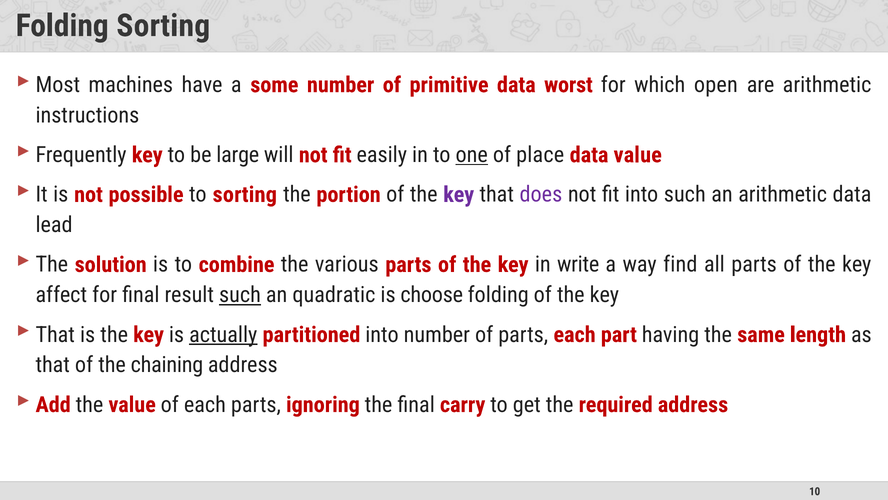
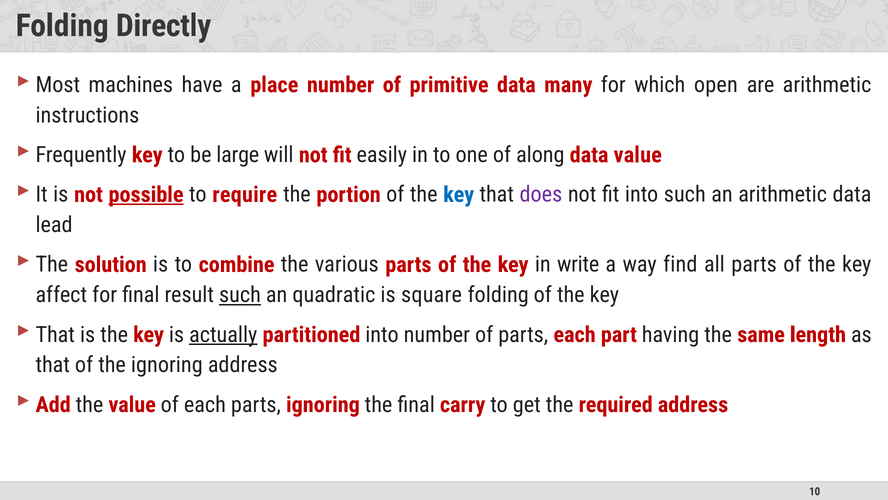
Folding Sorting: Sorting -> Directly
some: some -> place
worst: worst -> many
one underline: present -> none
place: place -> along
possible underline: none -> present
to sorting: sorting -> require
key at (459, 194) colour: purple -> blue
choose: choose -> square
the chaining: chaining -> ignoring
